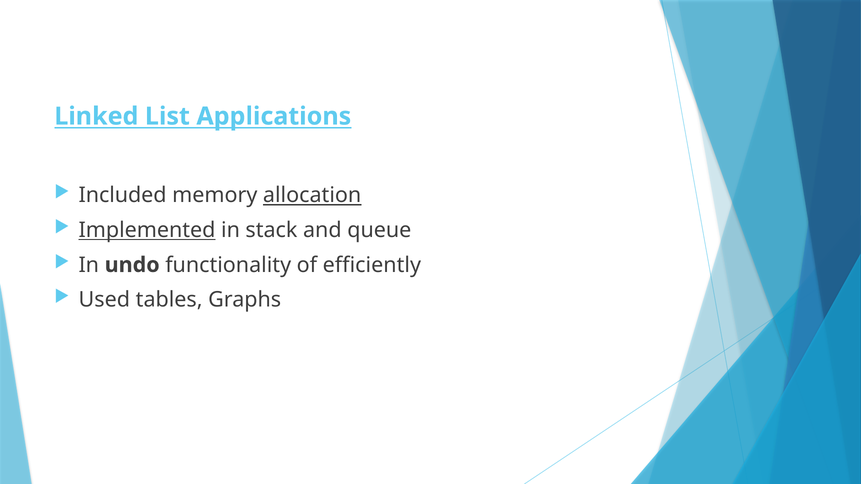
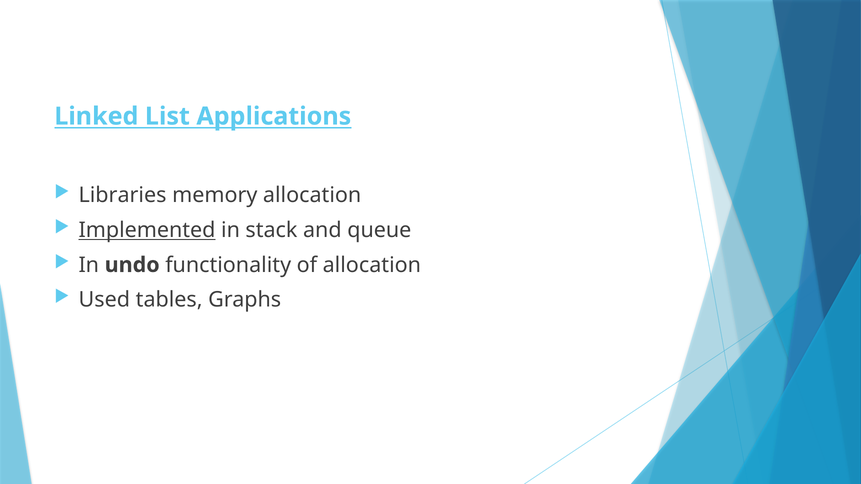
Included: Included -> Libraries
allocation at (312, 195) underline: present -> none
of efficiently: efficiently -> allocation
